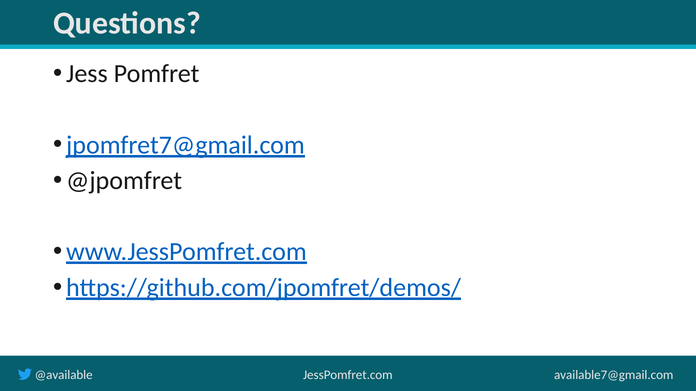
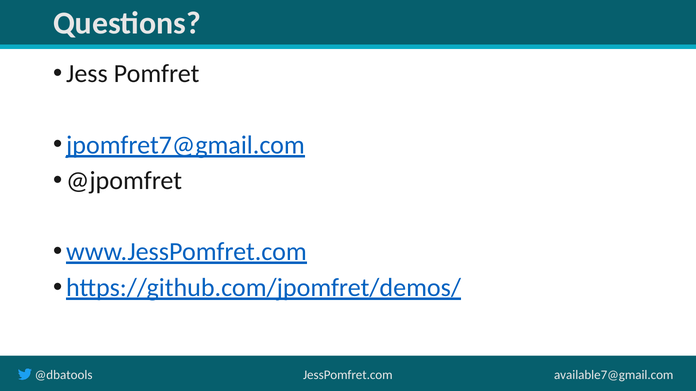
@available: @available -> @dbatools
